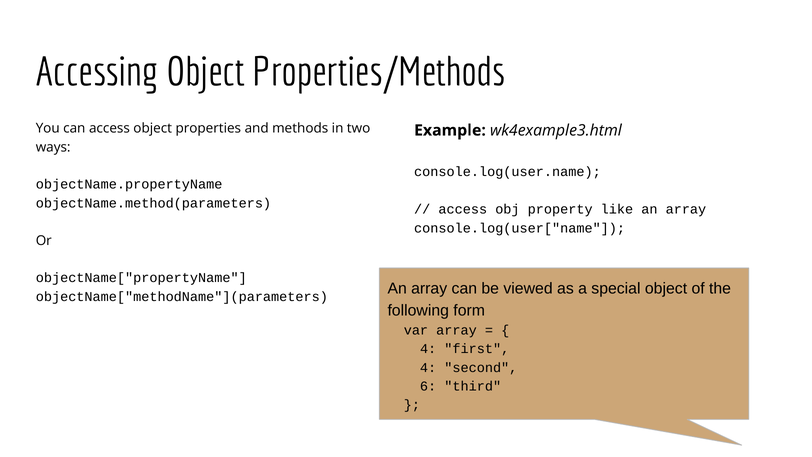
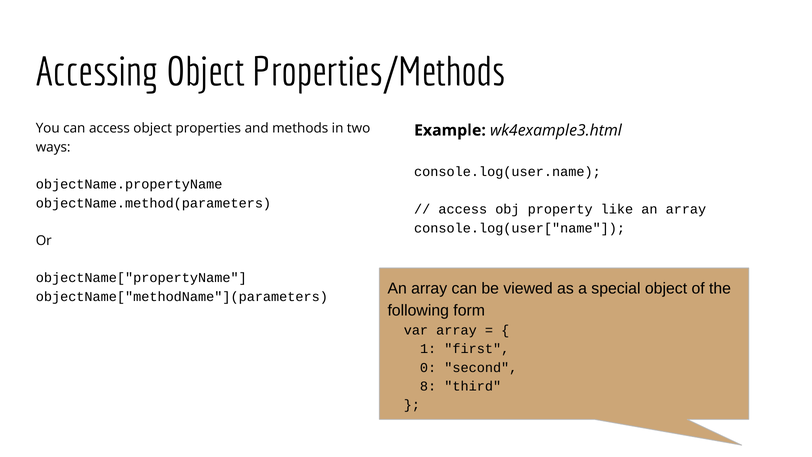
4 at (428, 349): 4 -> 1
4 at (428, 367): 4 -> 0
6: 6 -> 8
